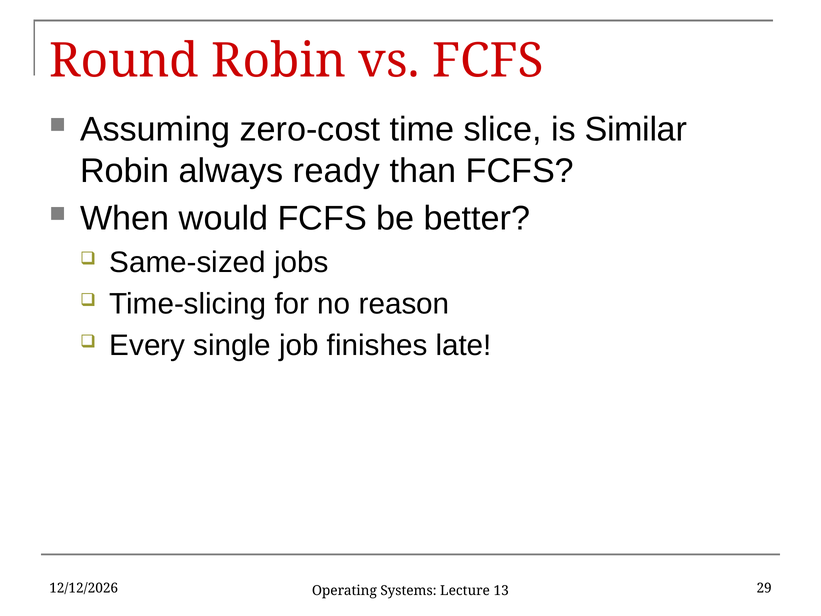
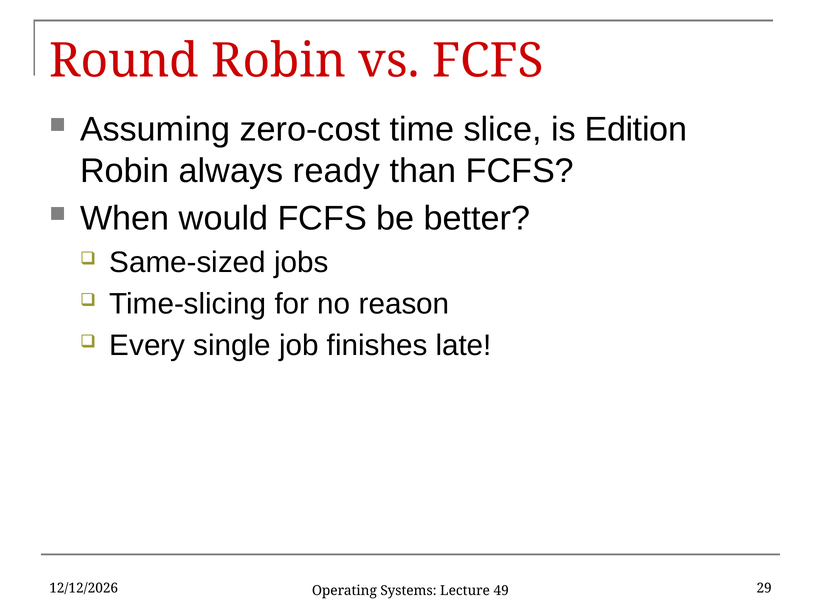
Similar: Similar -> Edition
13: 13 -> 49
